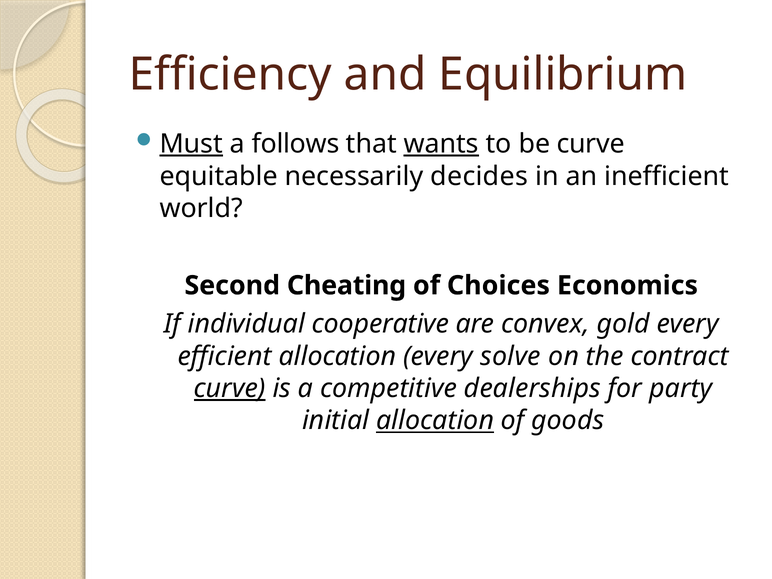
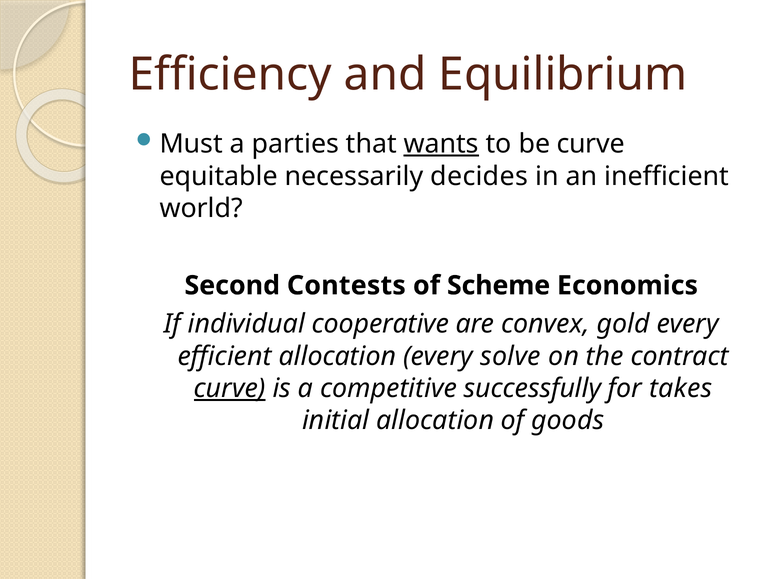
Must underline: present -> none
follows: follows -> parties
Cheating: Cheating -> Contests
Choices: Choices -> Scheme
dealerships: dealerships -> successfully
party: party -> takes
allocation at (435, 421) underline: present -> none
